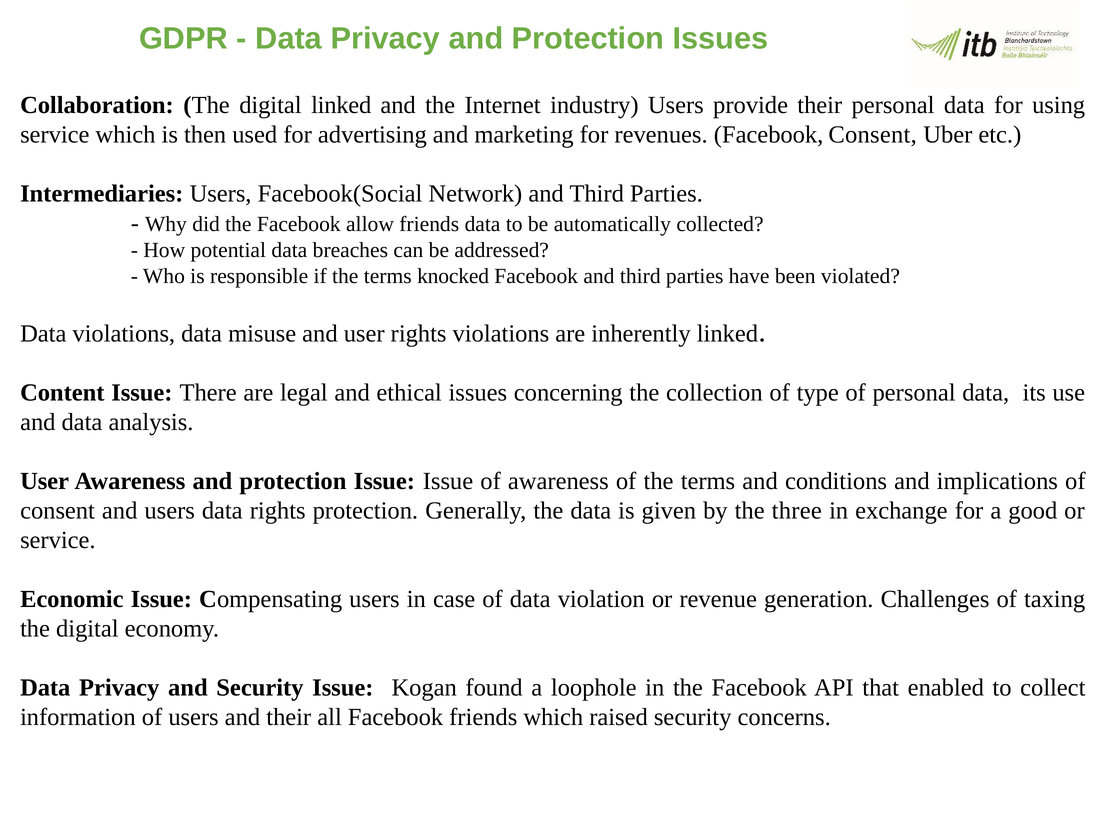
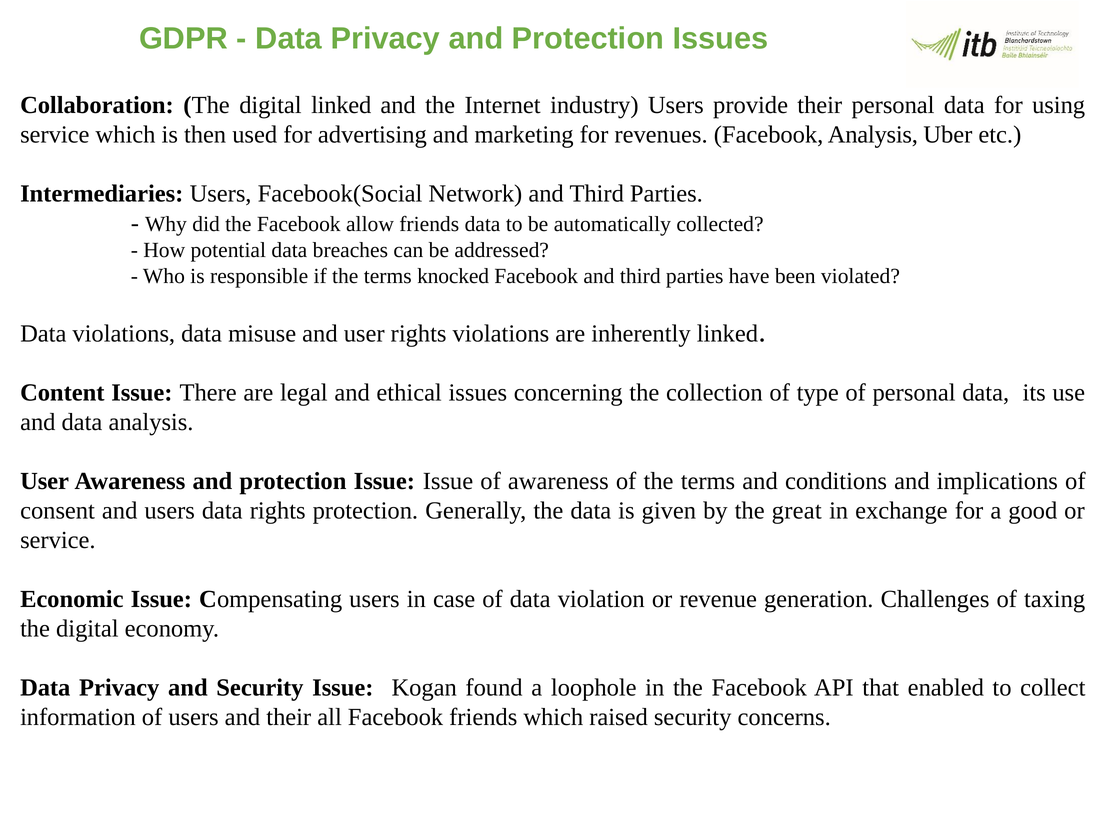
Facebook Consent: Consent -> Analysis
three: three -> great
